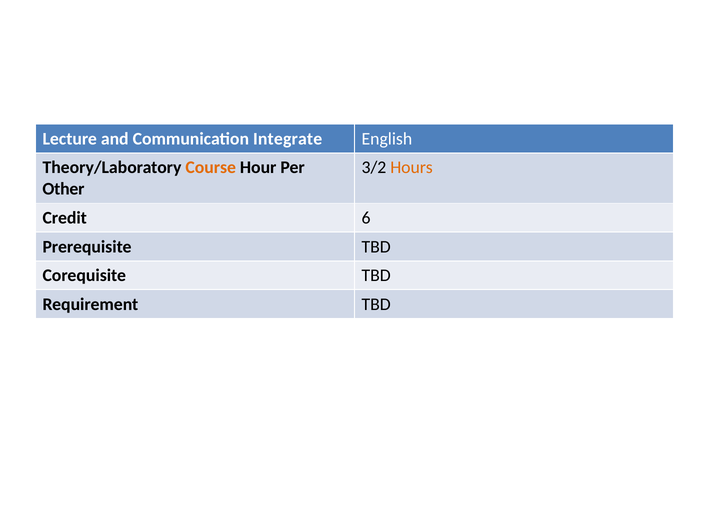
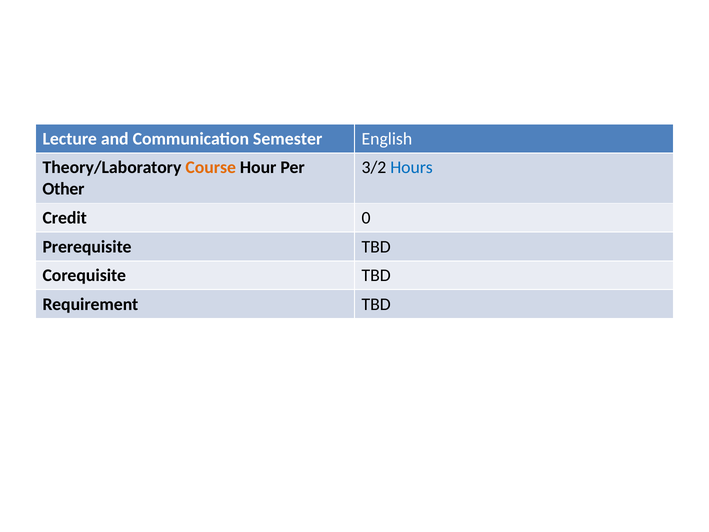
Integrate: Integrate -> Semester
Hours colour: orange -> blue
6: 6 -> 0
